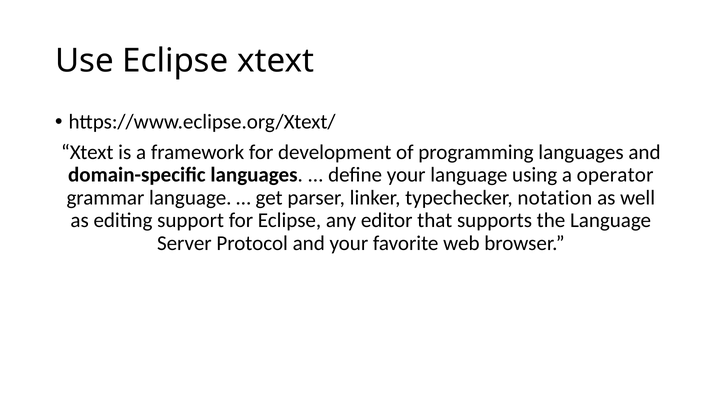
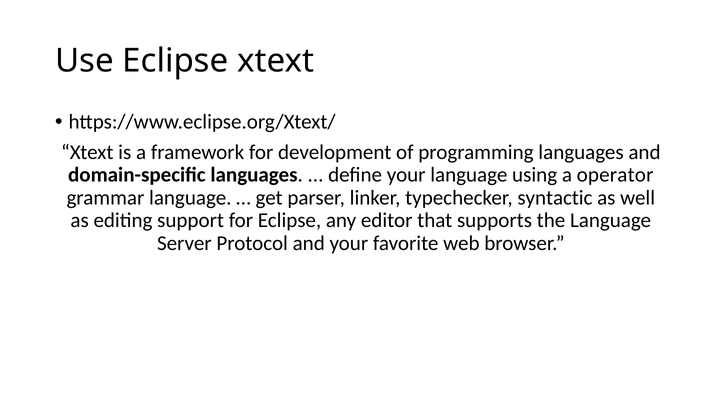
notation: notation -> syntactic
